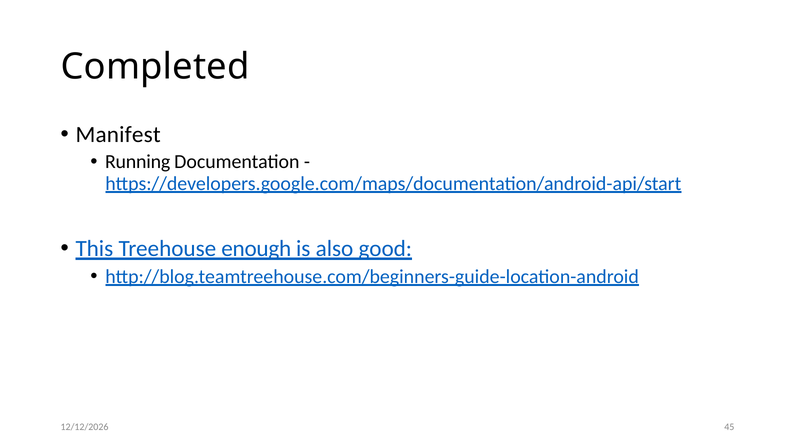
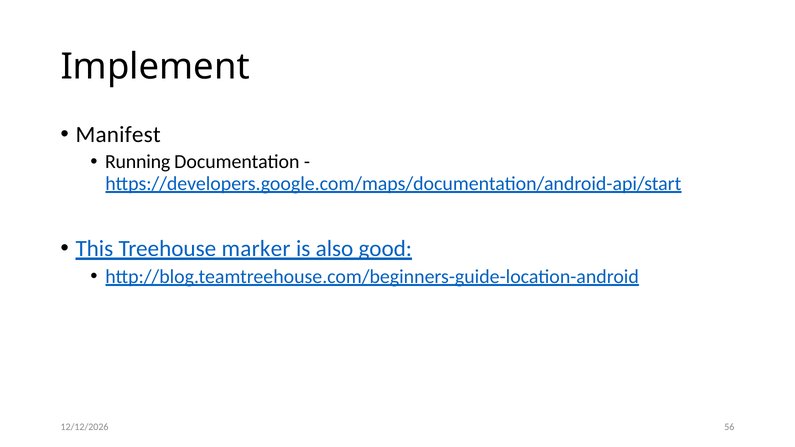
Completed: Completed -> Implement
enough: enough -> marker
45: 45 -> 56
